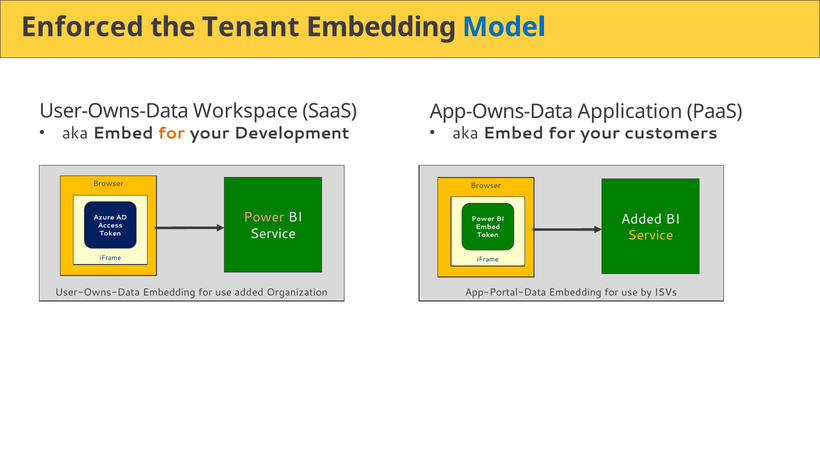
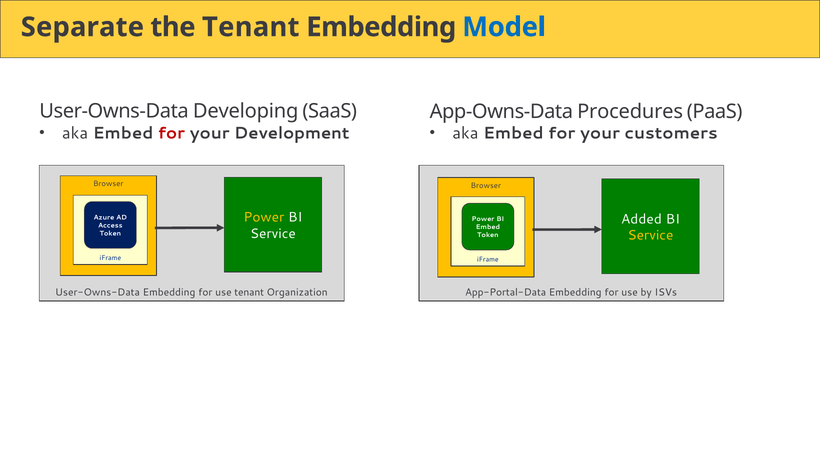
Enforced: Enforced -> Separate
Workspace: Workspace -> Developing
Application: Application -> Procedures
for at (171, 133) colour: orange -> red
Power at (264, 217) colour: pink -> yellow
use added: added -> tenant
